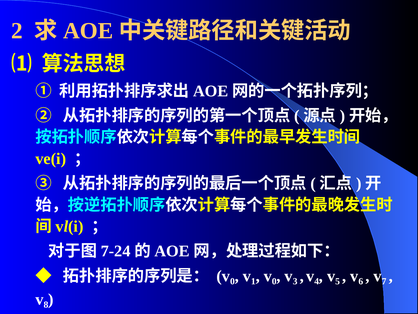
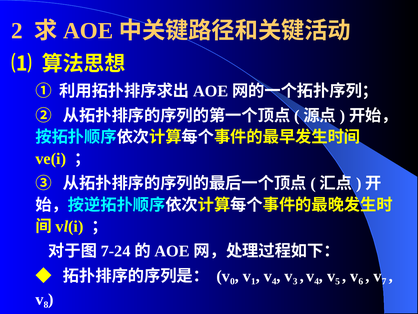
0 at (274, 281): 0 -> 4
